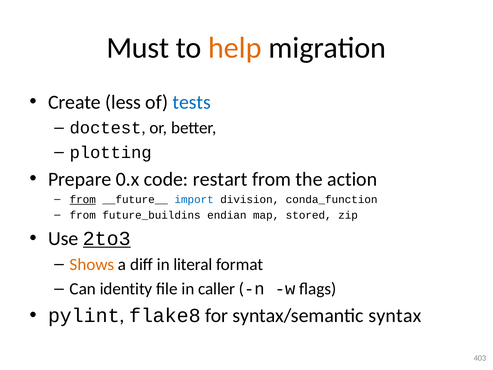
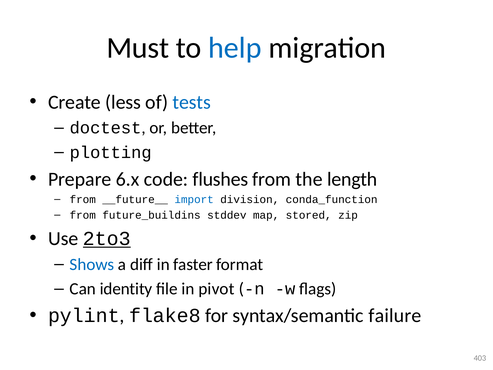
help colour: orange -> blue
0.x: 0.x -> 6.x
restart: restart -> flushes
action: action -> length
from at (83, 199) underline: present -> none
endian: endian -> stddev
Shows colour: orange -> blue
literal: literal -> faster
caller: caller -> pivot
syntax: syntax -> failure
